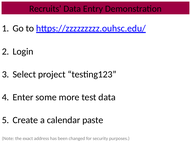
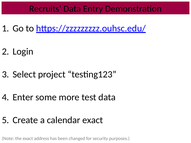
calendar paste: paste -> exact
